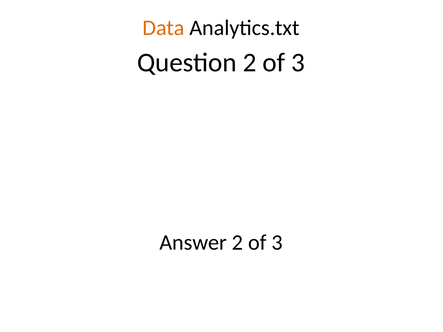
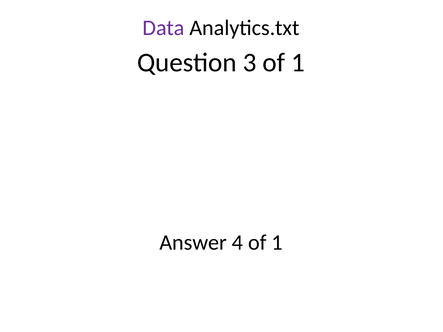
Data colour: orange -> purple
Question 2: 2 -> 3
3 at (298, 63): 3 -> 1
Answer 2: 2 -> 4
3 at (277, 243): 3 -> 1
